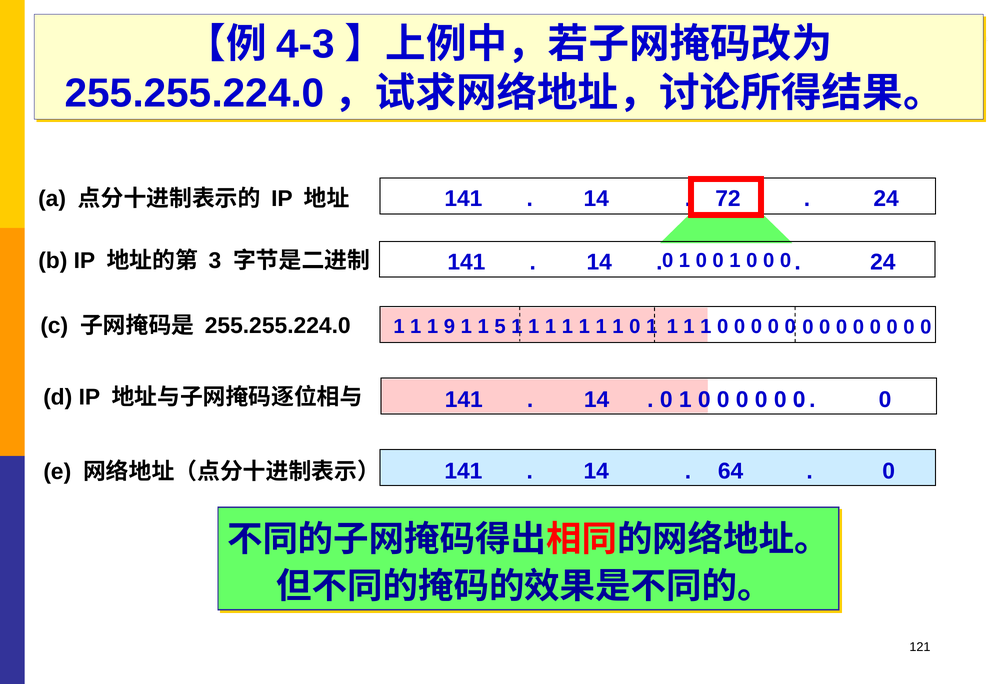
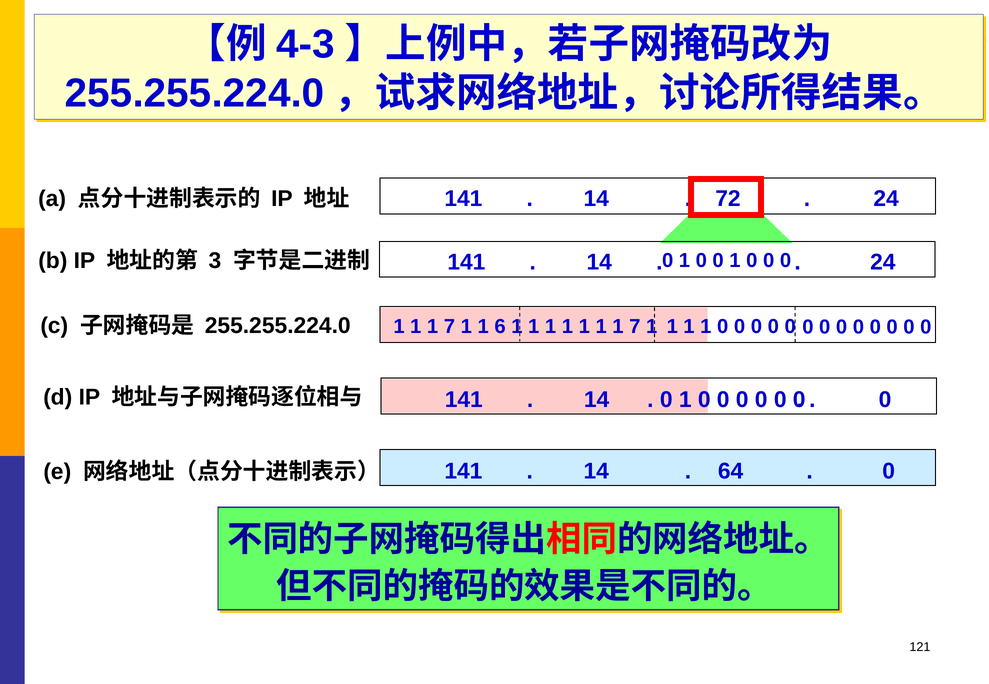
9 at (449, 327): 9 -> 7
5: 5 -> 6
0 at (635, 327): 0 -> 7
